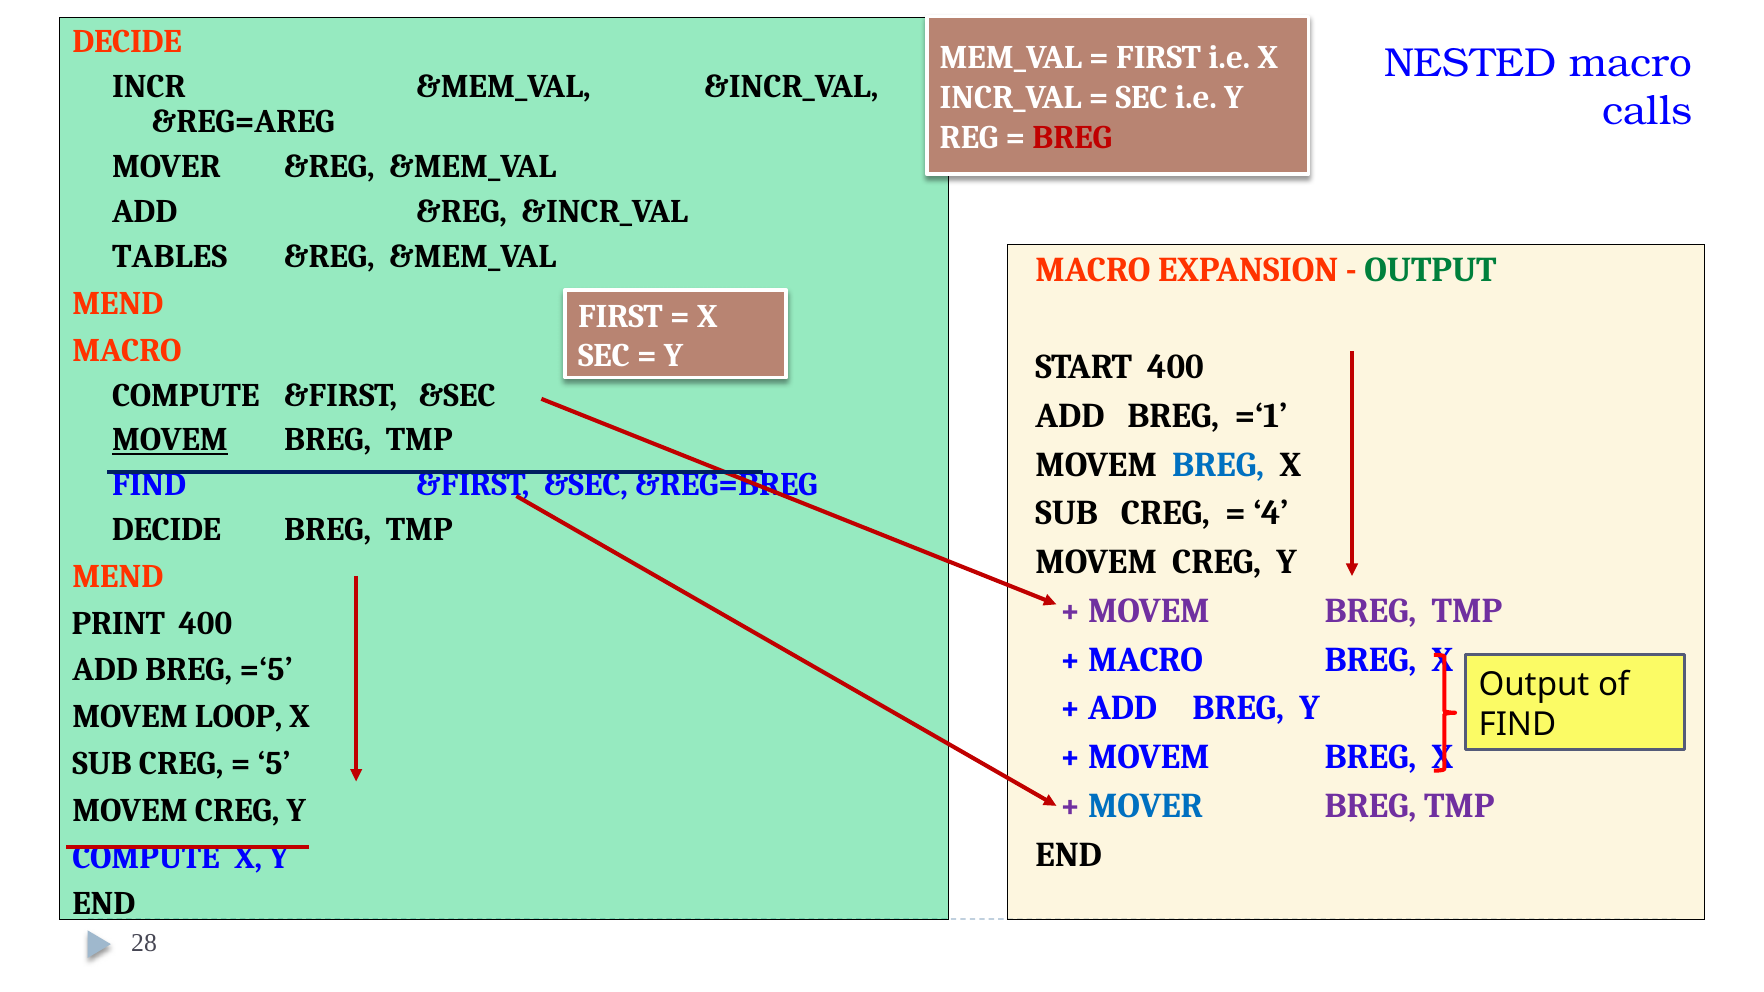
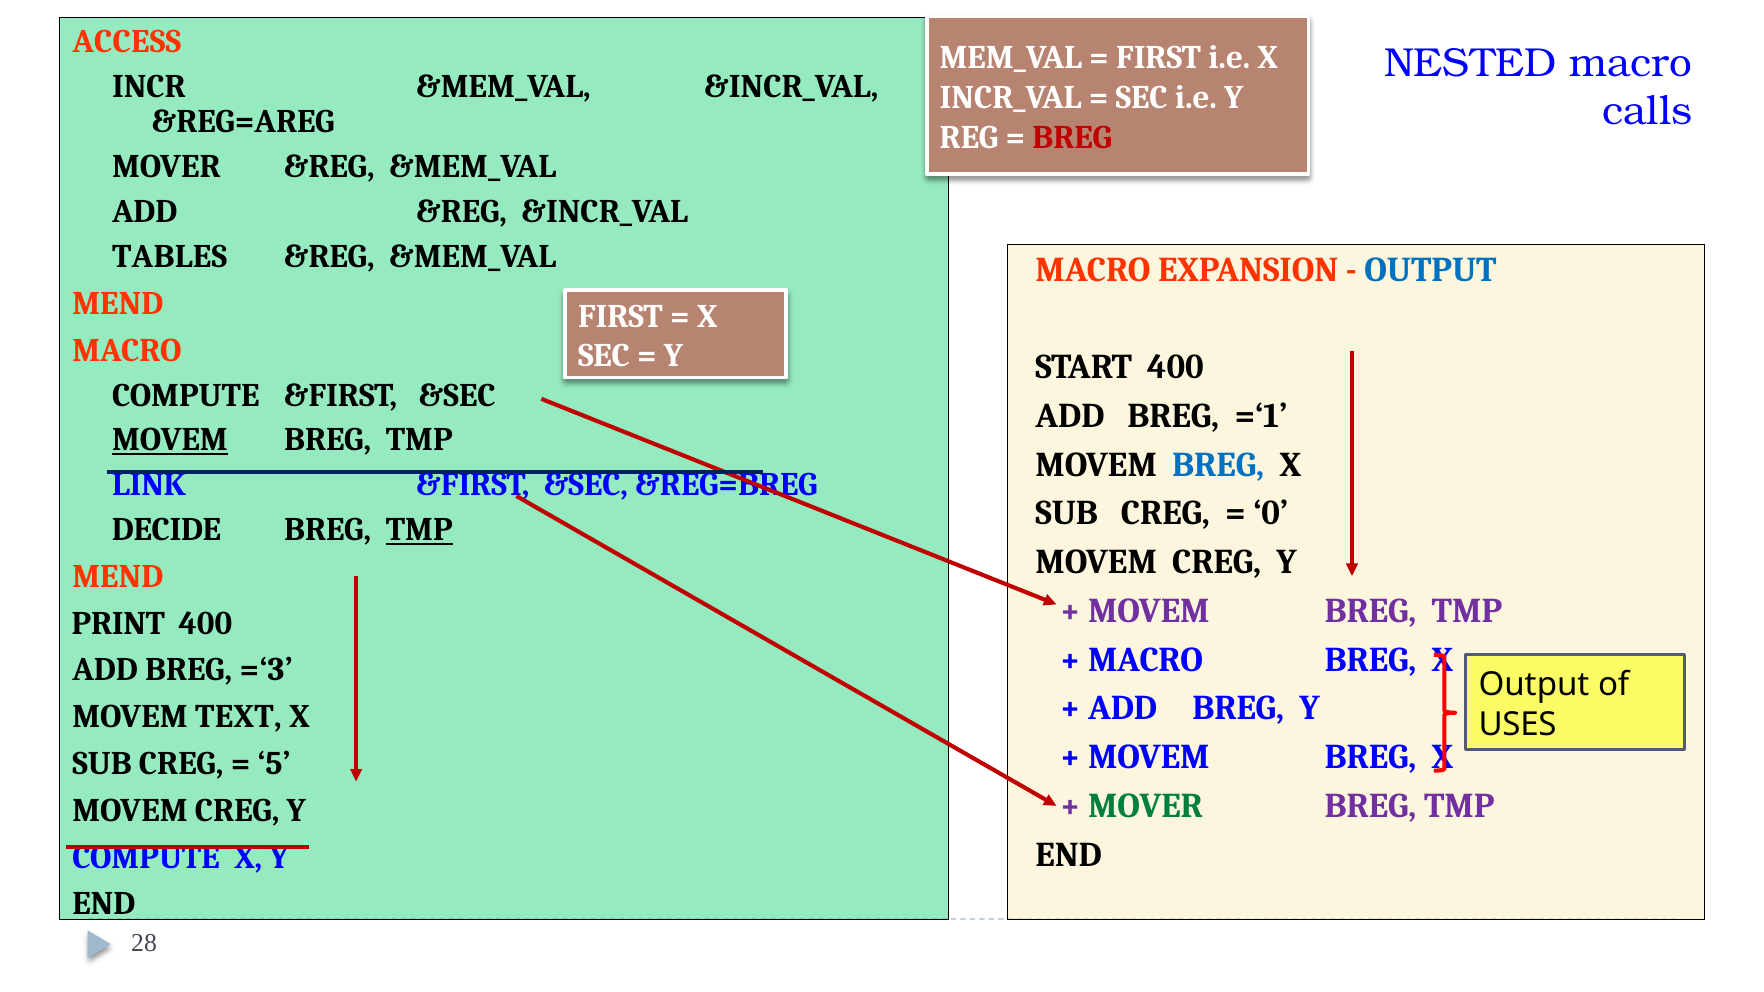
DECIDE at (127, 41): DECIDE -> ACCESS
OUTPUT at (1431, 270) colour: green -> blue
FIND at (149, 485): FIND -> LINK
4: 4 -> 0
TMP at (419, 530) underline: none -> present
=‘5: =‘5 -> =‘3
LOOP: LOOP -> TEXT
FIND at (1517, 724): FIND -> USES
MOVER at (1146, 806) colour: blue -> green
